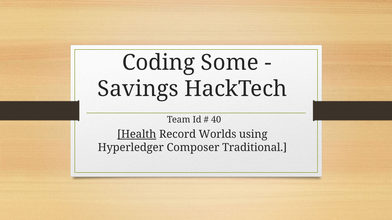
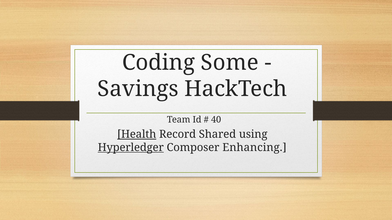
Worlds: Worlds -> Shared
Hyperledger underline: none -> present
Traditional: Traditional -> Enhancing
